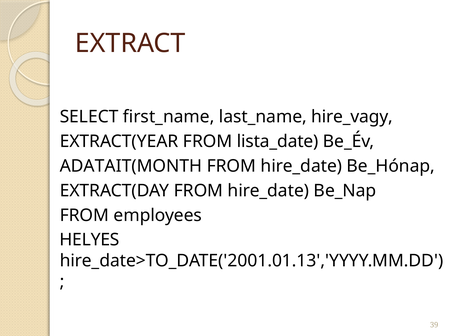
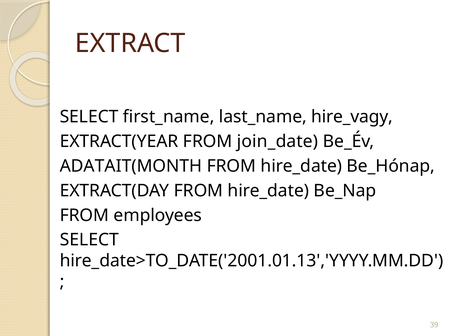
lista_date: lista_date -> join_date
HELYES at (89, 240): HELYES -> SELECT
